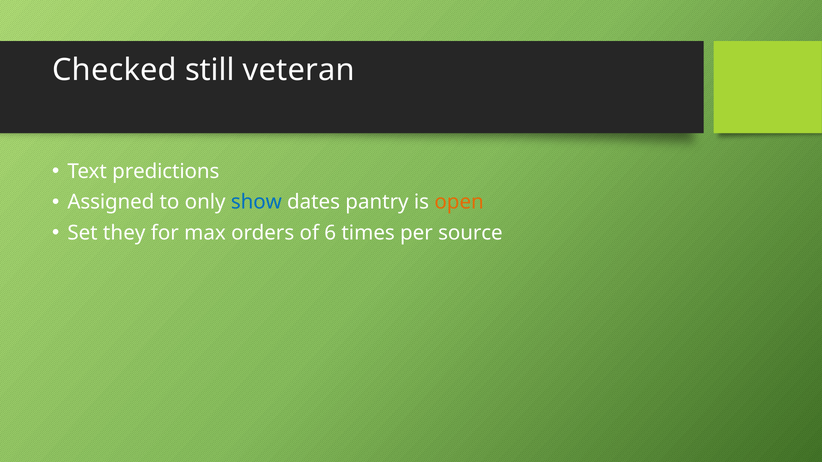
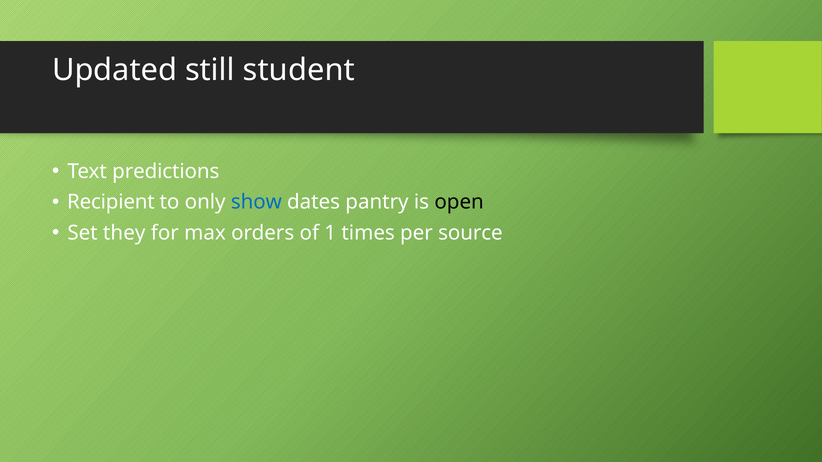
Checked: Checked -> Updated
veteran: veteran -> student
Assigned: Assigned -> Recipient
open colour: orange -> black
6: 6 -> 1
